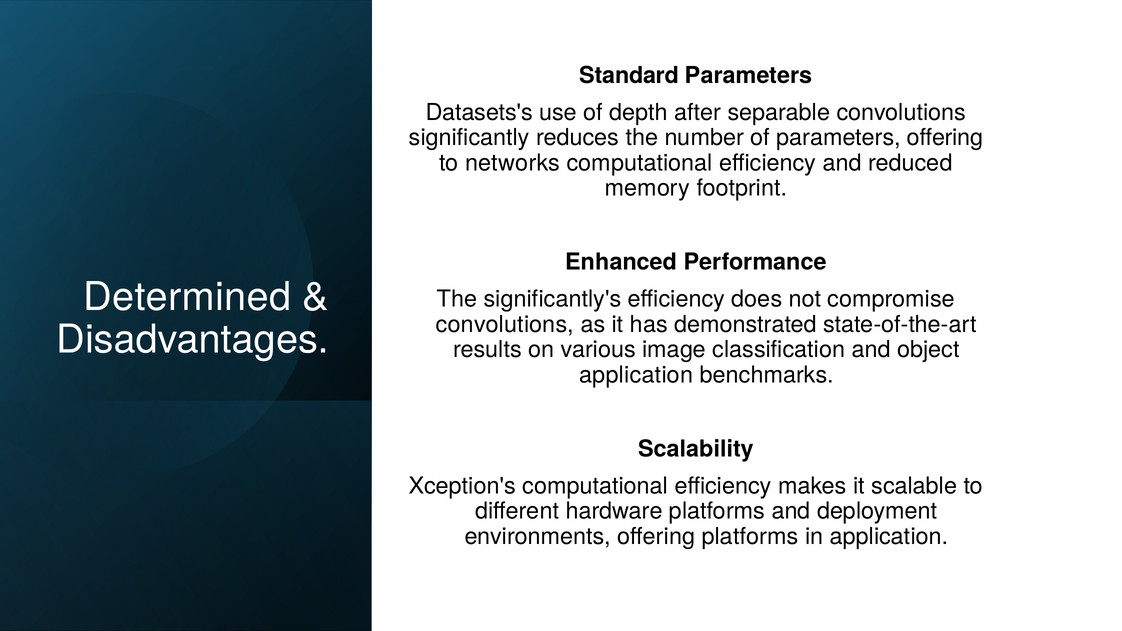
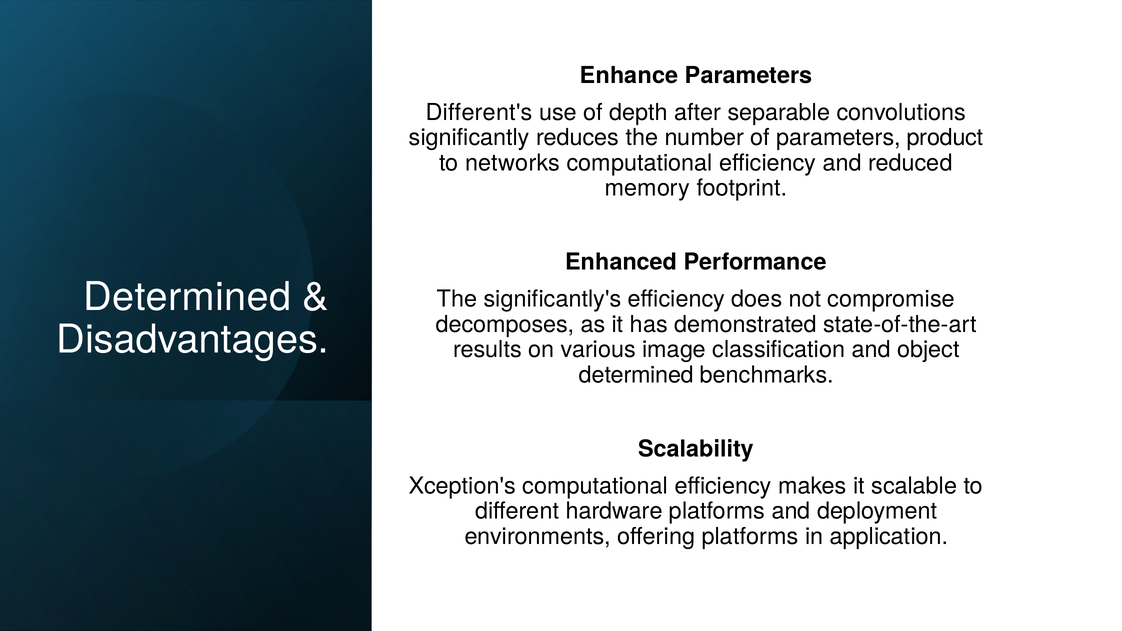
Standard: Standard -> Enhance
Datasets's: Datasets's -> Different's
parameters offering: offering -> product
convolutions at (505, 325): convolutions -> decomposes
application at (636, 375): application -> determined
